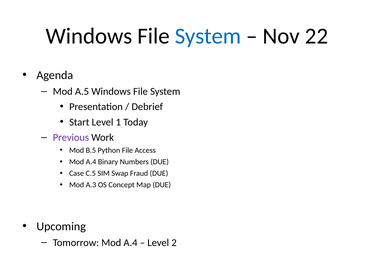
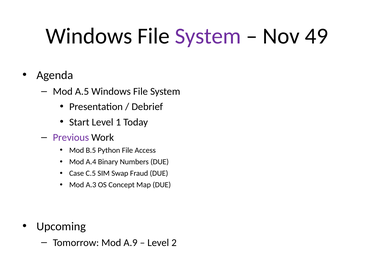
System at (208, 36) colour: blue -> purple
22: 22 -> 49
Tomorrow Mod A.4: A.4 -> A.9
